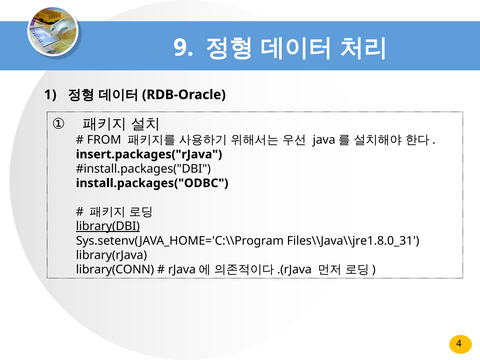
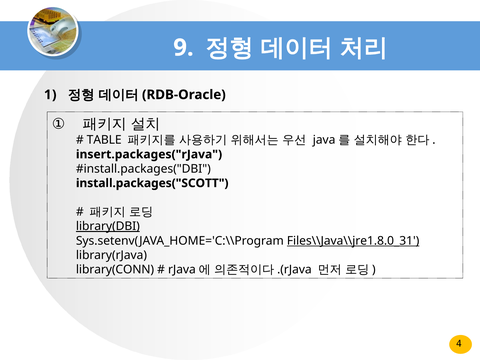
FROM: FROM -> TABLE
install.packages("ODBC: install.packages("ODBC -> install.packages("SCOTT
Files\\Java\\jre1.8.0_31 underline: none -> present
